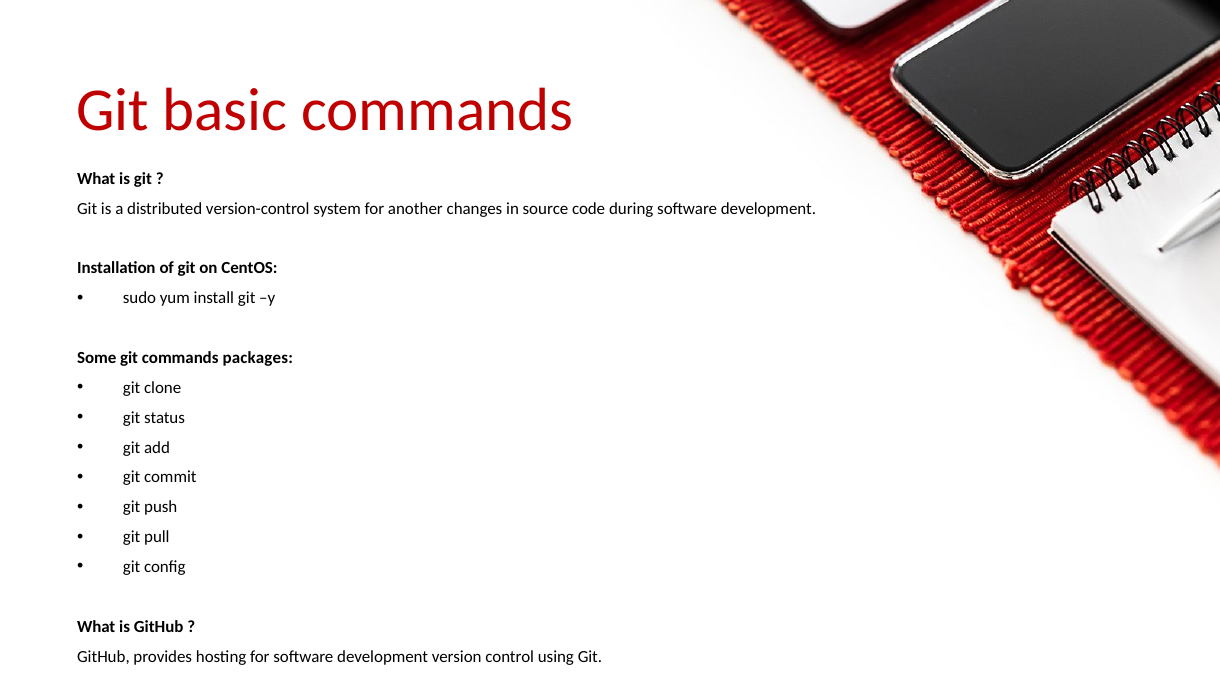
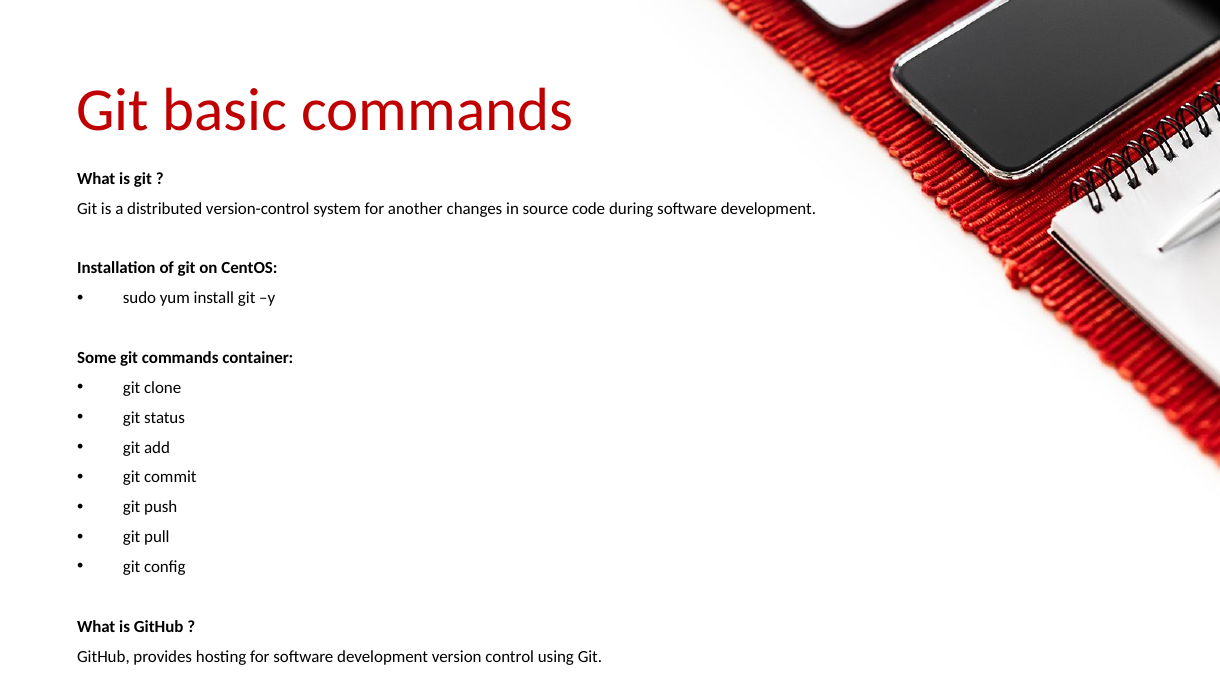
packages: packages -> container
